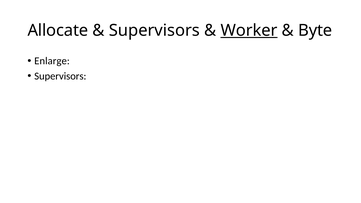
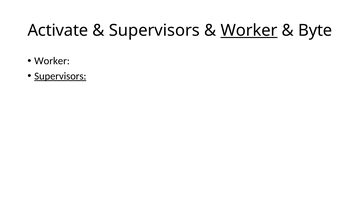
Allocate: Allocate -> Activate
Enlarge at (52, 61): Enlarge -> Worker
Supervisors at (60, 76) underline: none -> present
